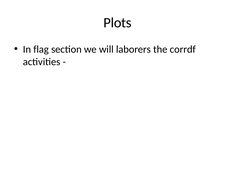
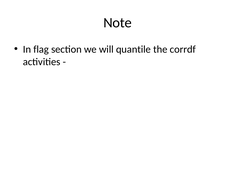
Plots: Plots -> Note
laborers: laborers -> quantile
